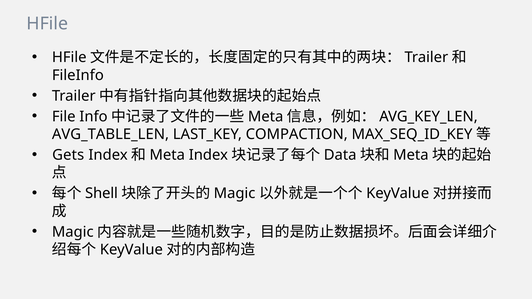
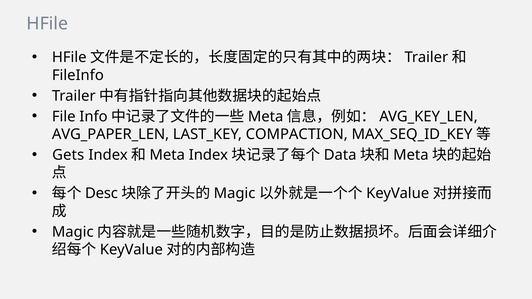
AVG_TABLE_LEN: AVG_TABLE_LEN -> AVG_PAPER_LEN
Shell: Shell -> Desc
